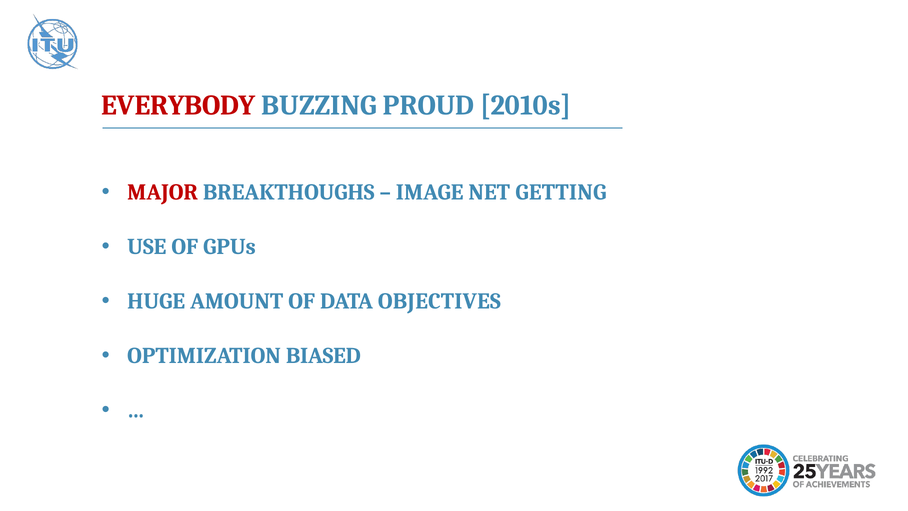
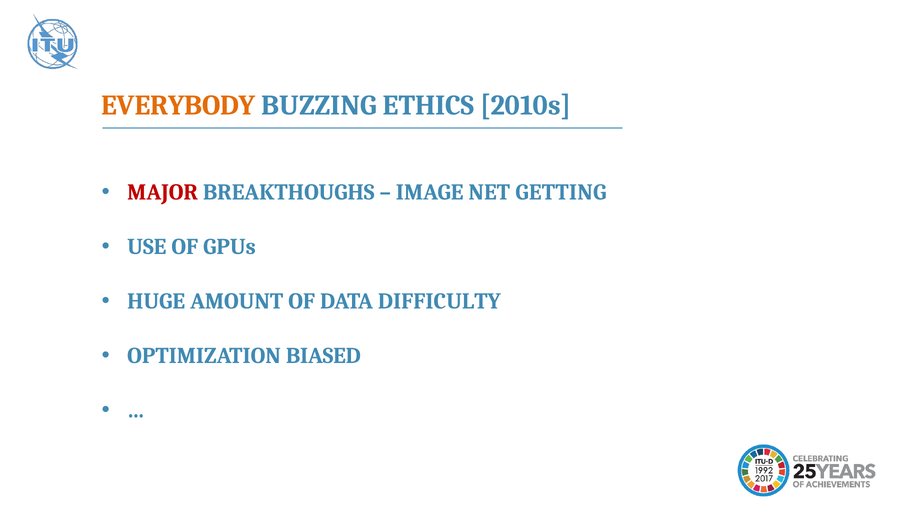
EVERYBODY colour: red -> orange
PROUD: PROUD -> ETHICS
OBJECTIVES: OBJECTIVES -> DIFFICULTY
